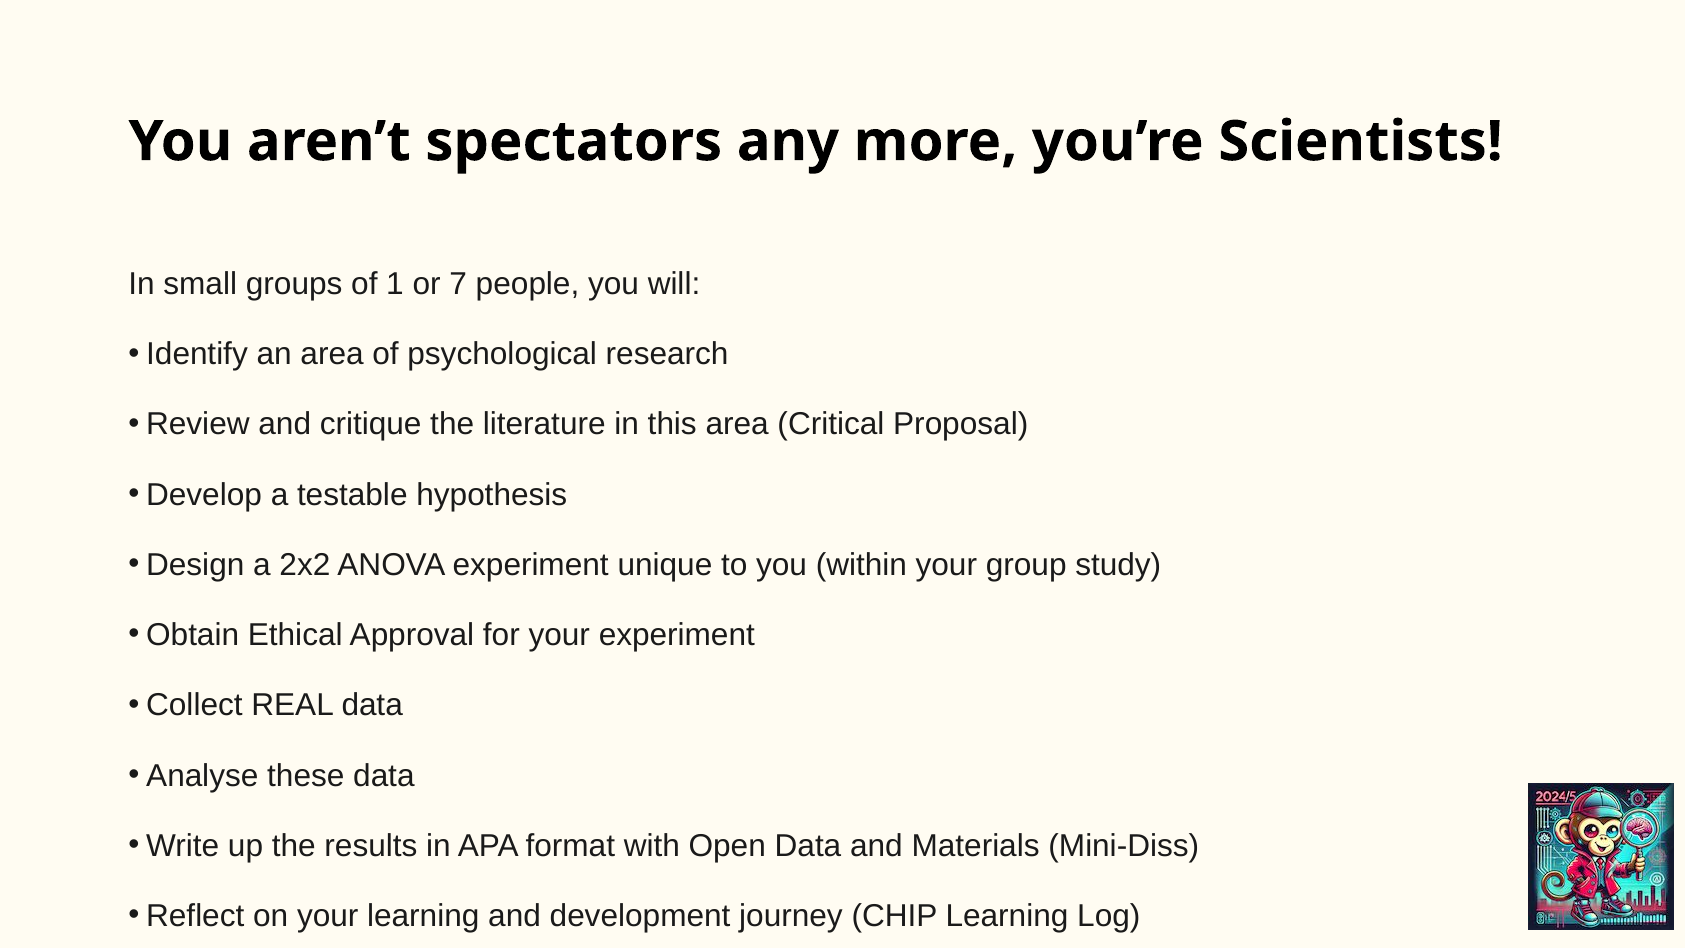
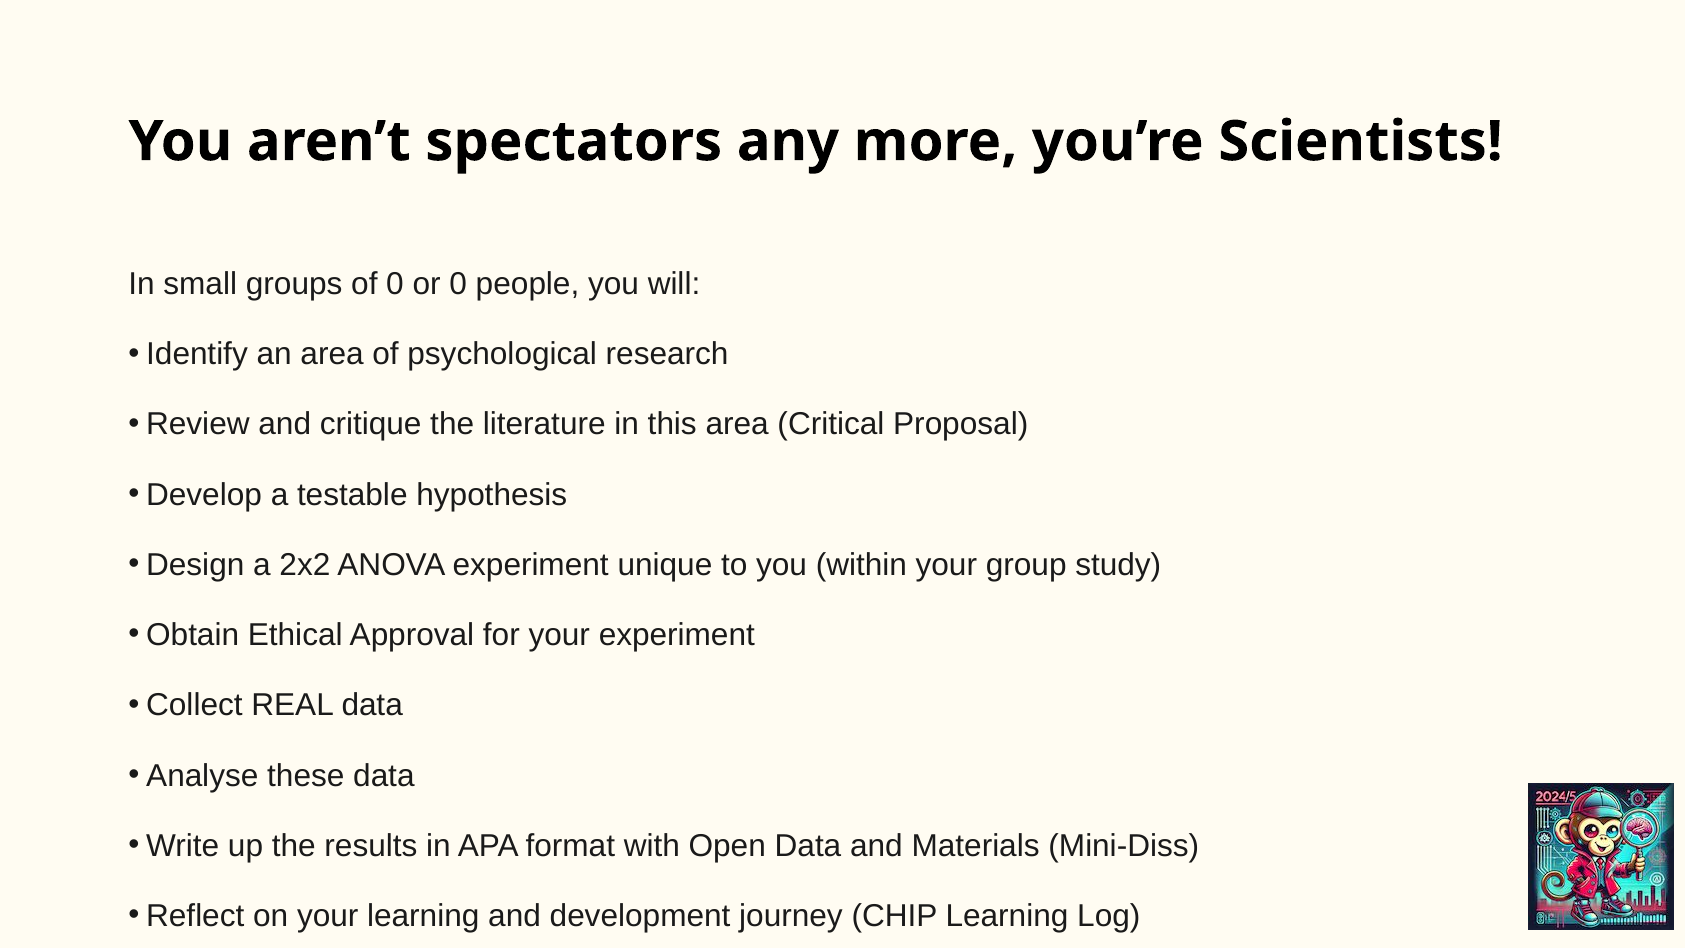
of 1: 1 -> 0
or 7: 7 -> 0
